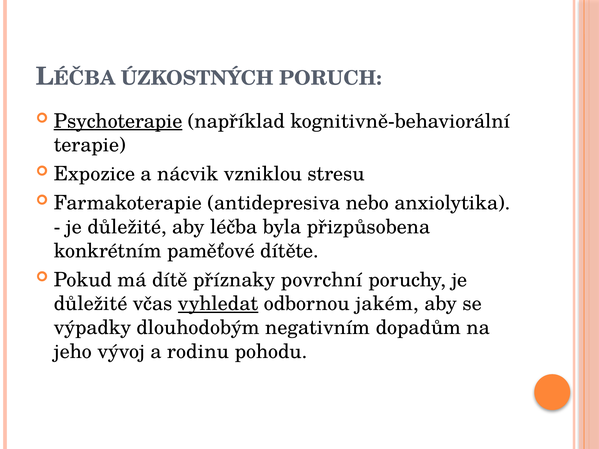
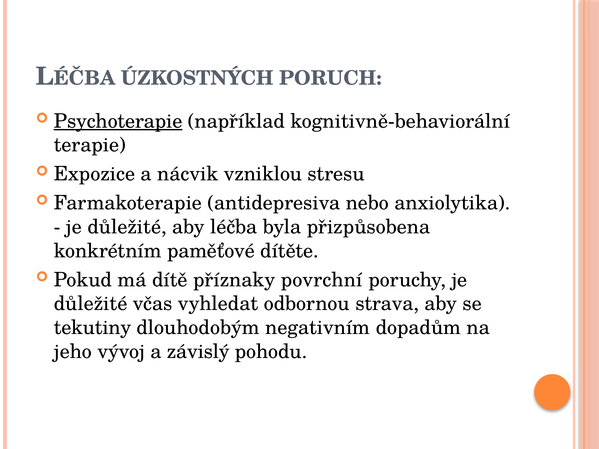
vyhledat underline: present -> none
jakém: jakém -> strava
výpadky: výpadky -> tekutiny
rodinu: rodinu -> závislý
